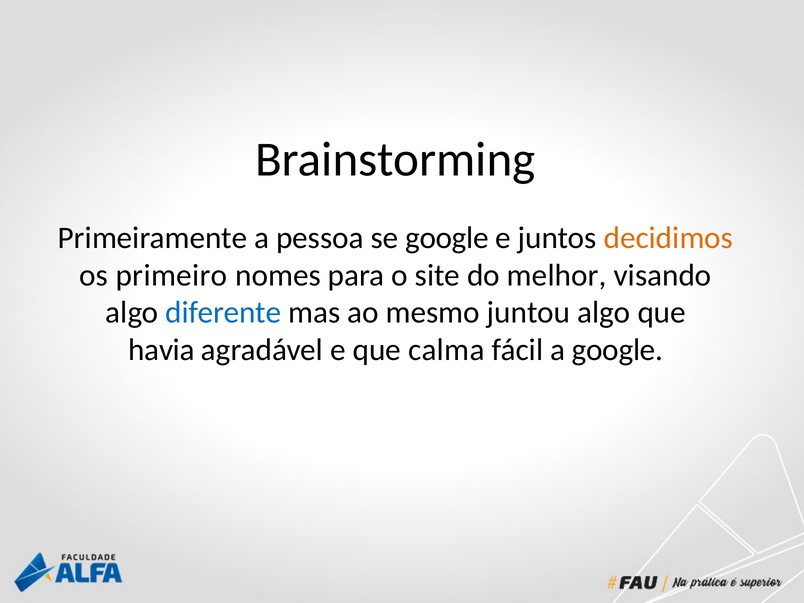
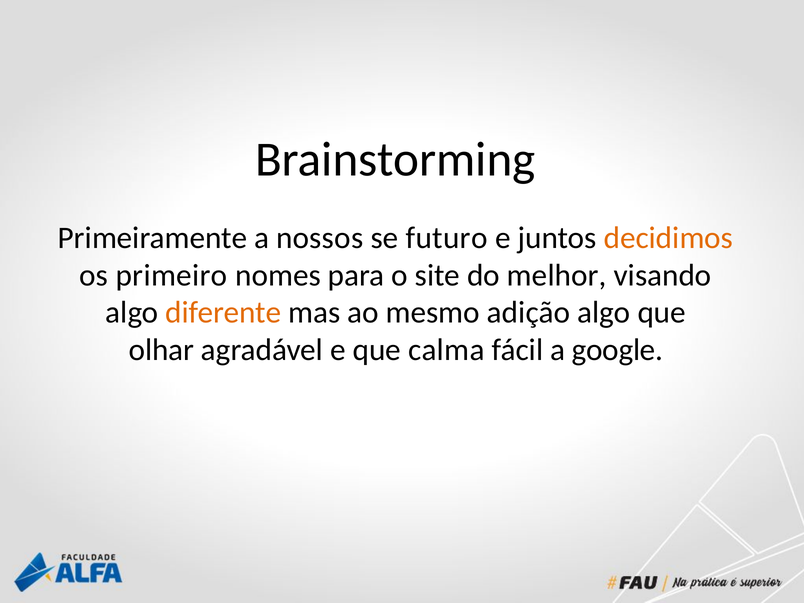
pessoa: pessoa -> nossos
se google: google -> futuro
diferente colour: blue -> orange
juntou: juntou -> adição
havia: havia -> olhar
